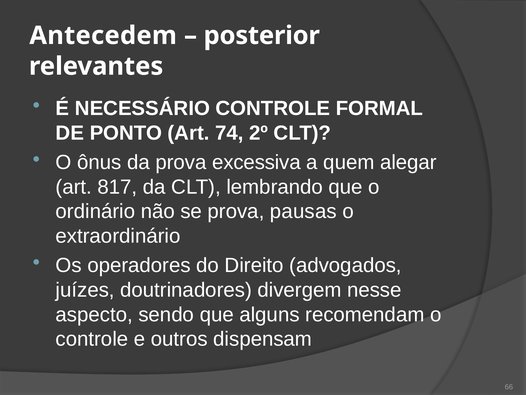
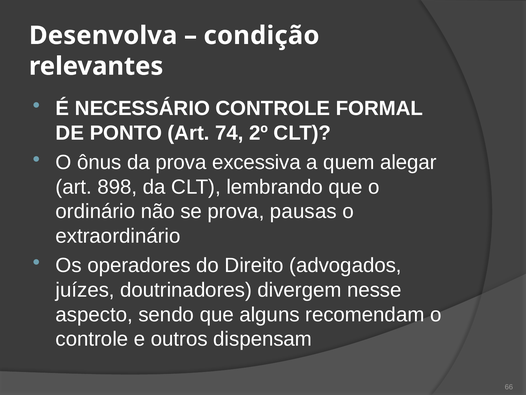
Antecedem: Antecedem -> Desenvolva
posterior: posterior -> condição
817: 817 -> 898
